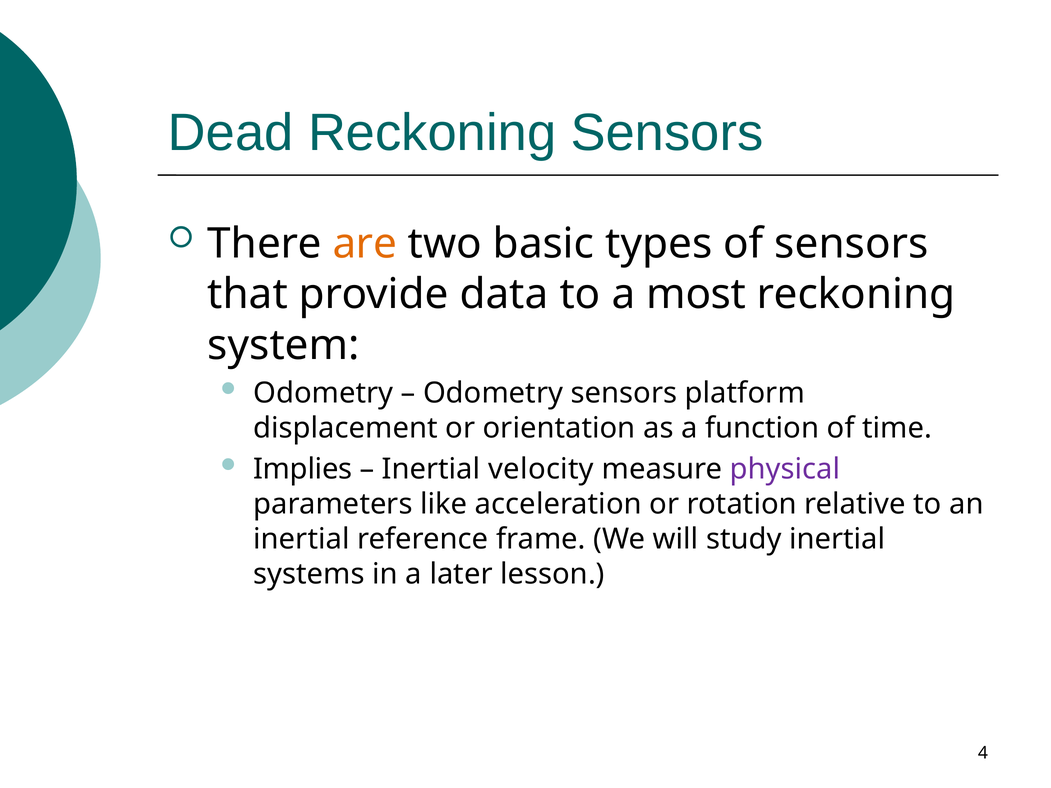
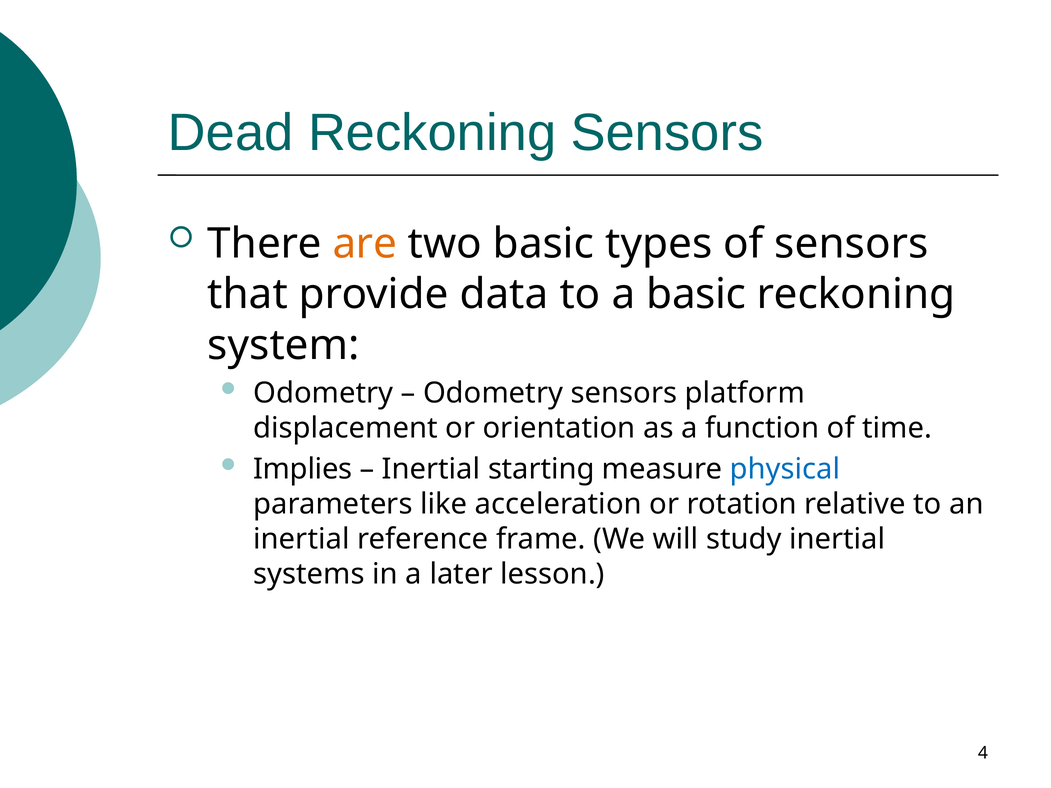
a most: most -> basic
velocity: velocity -> starting
physical colour: purple -> blue
